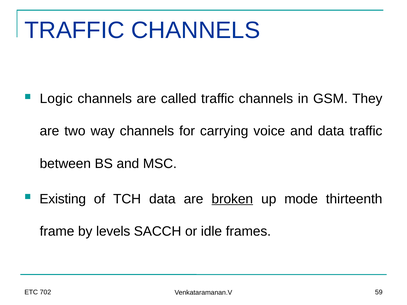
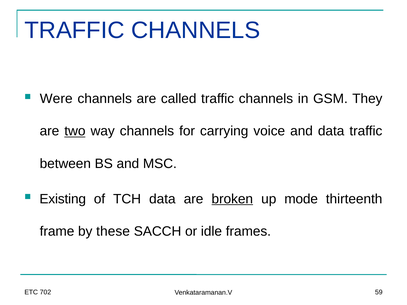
Logic: Logic -> Were
two underline: none -> present
levels: levels -> these
